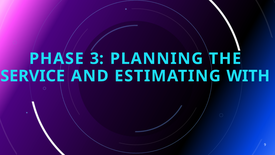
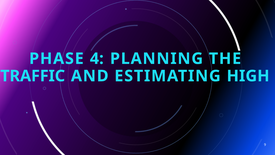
3: 3 -> 4
SERVICE: SERVICE -> TRAFFIC
WITH: WITH -> HIGH
